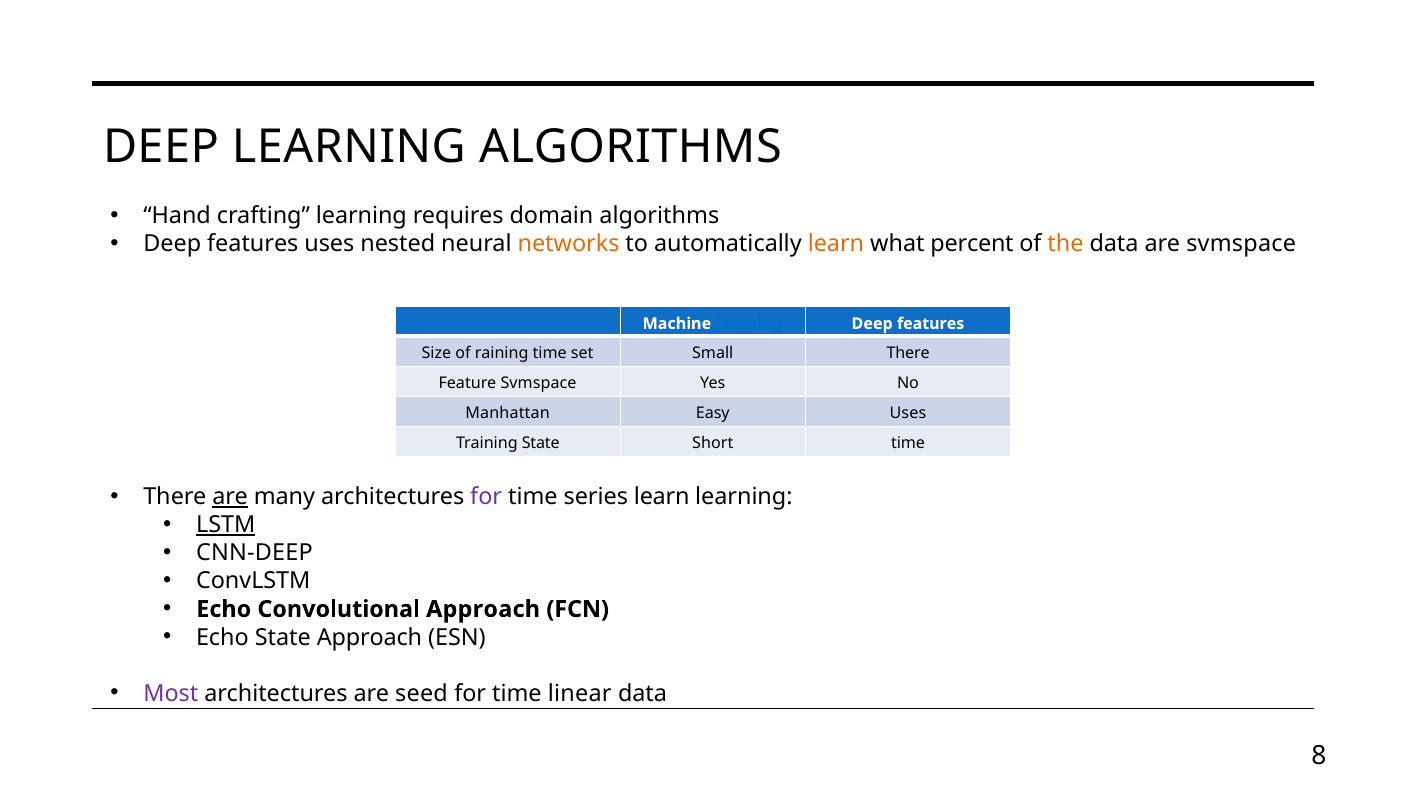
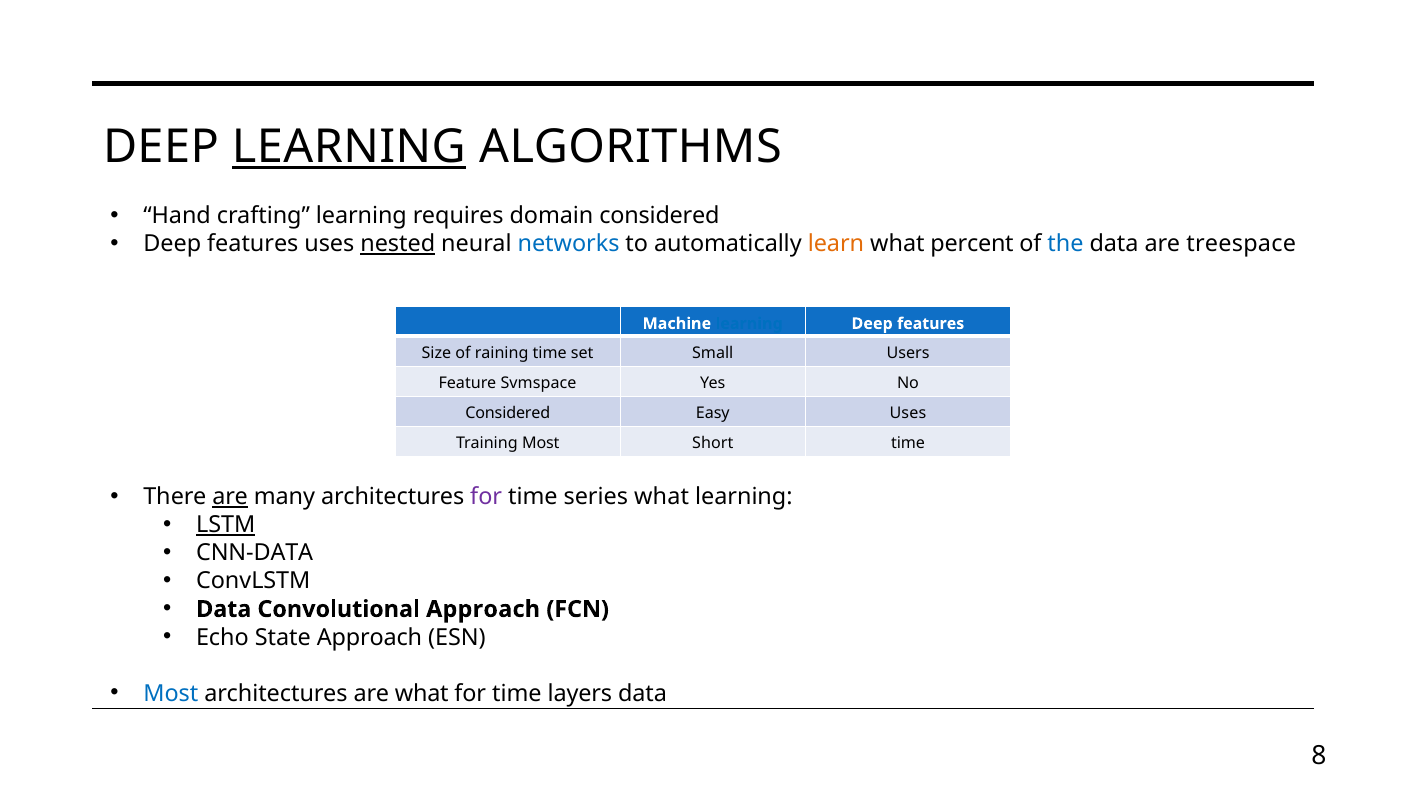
LEARNING at (349, 147) underline: none -> present
domain algorithms: algorithms -> considered
nested underline: none -> present
networks colour: orange -> blue
the colour: orange -> blue
are svmspace: svmspace -> treespace
Small There: There -> Users
Manhattan at (508, 413): Manhattan -> Considered
Training State: State -> Most
series learn: learn -> what
CNN-DEEP: CNN-DEEP -> CNN-DATA
Echo at (224, 609): Echo -> Data
Most at (171, 693) colour: purple -> blue
are seed: seed -> what
linear: linear -> layers
